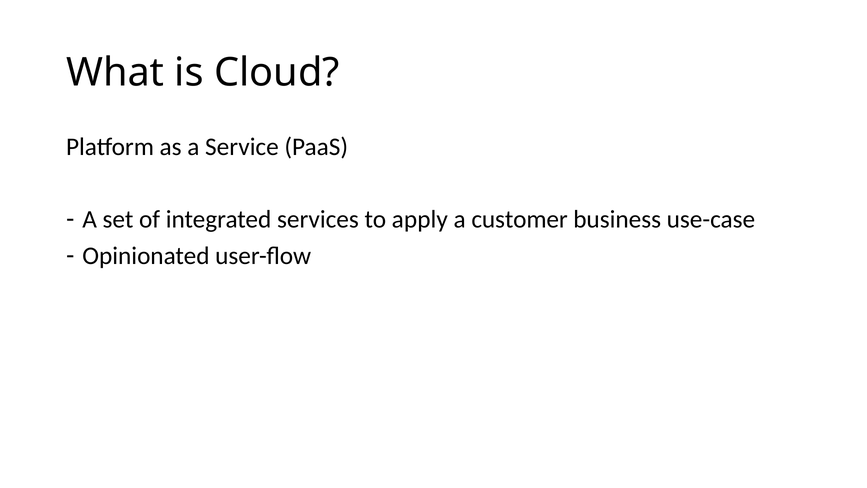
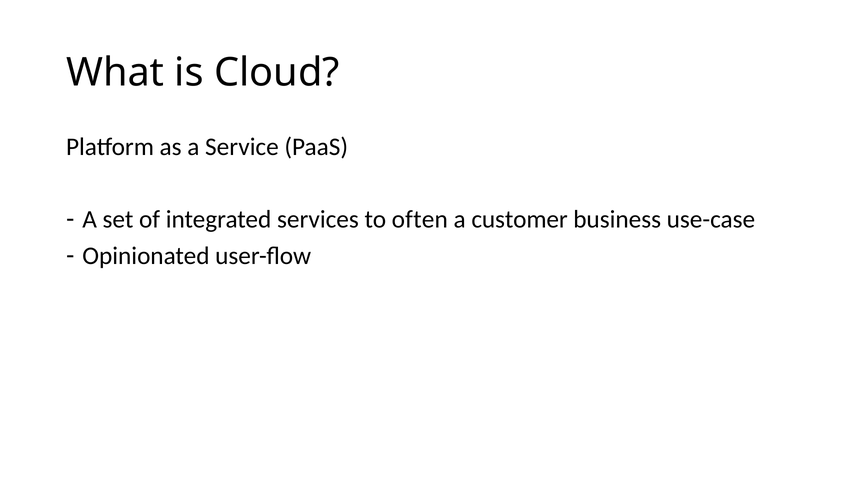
apply: apply -> often
